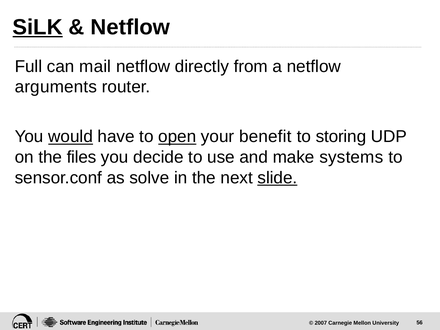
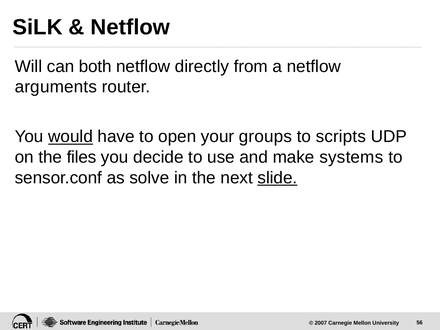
SiLK underline: present -> none
Full: Full -> Will
mail: mail -> both
open underline: present -> none
benefit: benefit -> groups
storing: storing -> scripts
